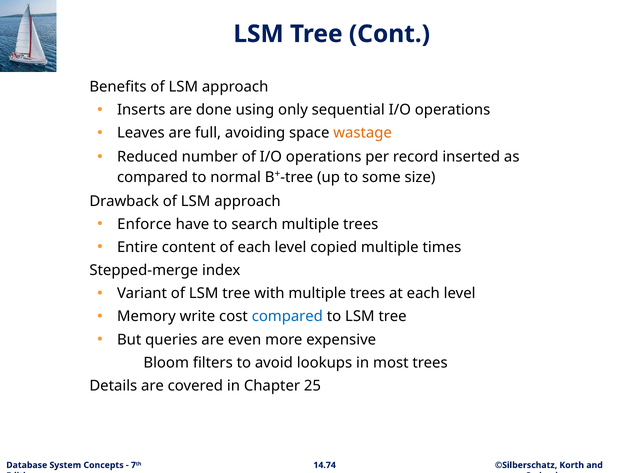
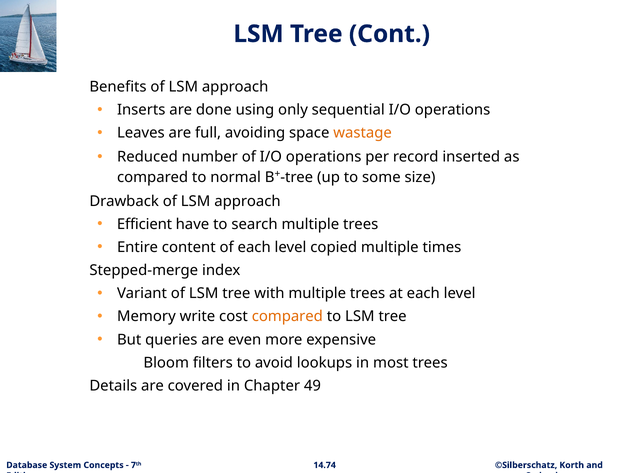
Enforce: Enforce -> Efficient
compared at (287, 317) colour: blue -> orange
25: 25 -> 49
